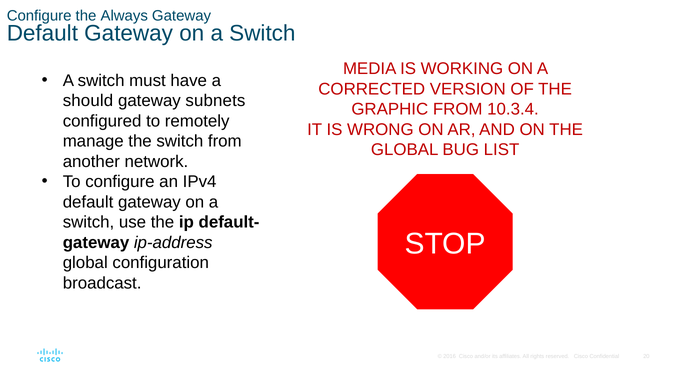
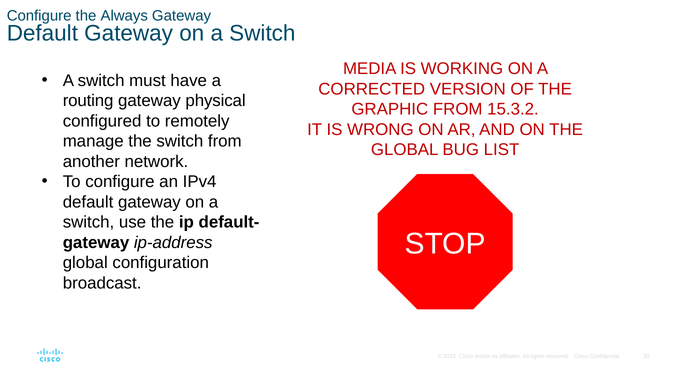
should: should -> routing
subnets: subnets -> physical
10.3.4: 10.3.4 -> 15.3.2
